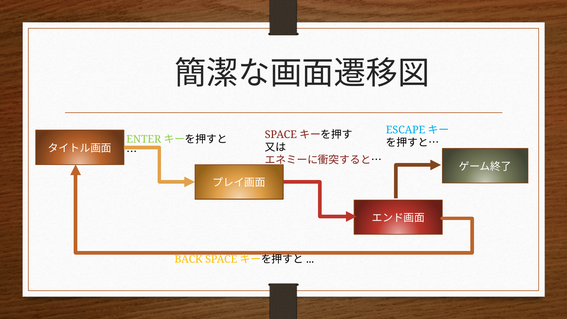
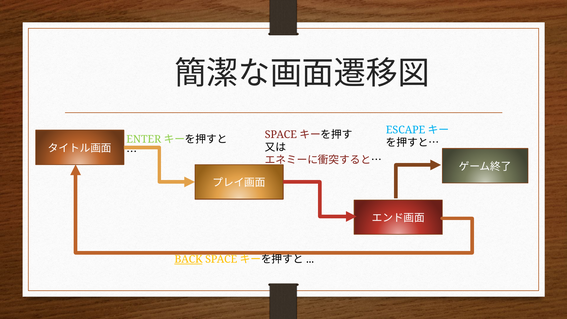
BACK underline: none -> present
